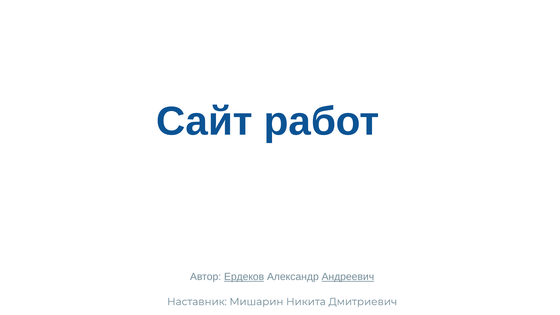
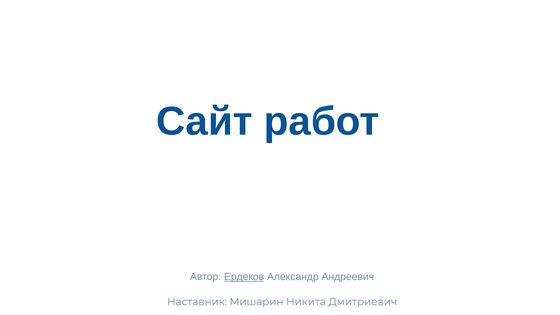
Андреевич underline: present -> none
